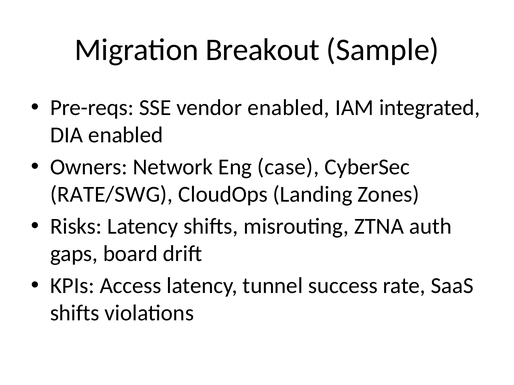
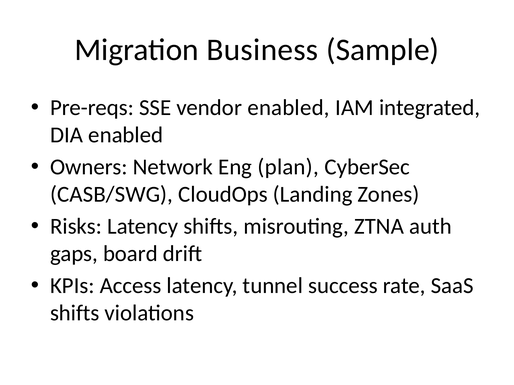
Breakout: Breakout -> Business
case: case -> plan
RATE/SWG: RATE/SWG -> CASB/SWG
